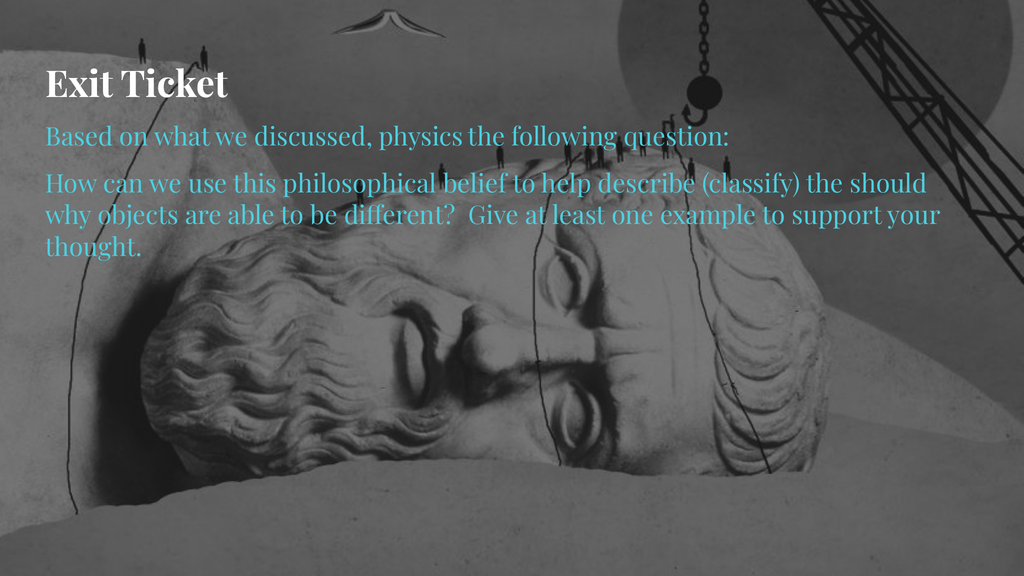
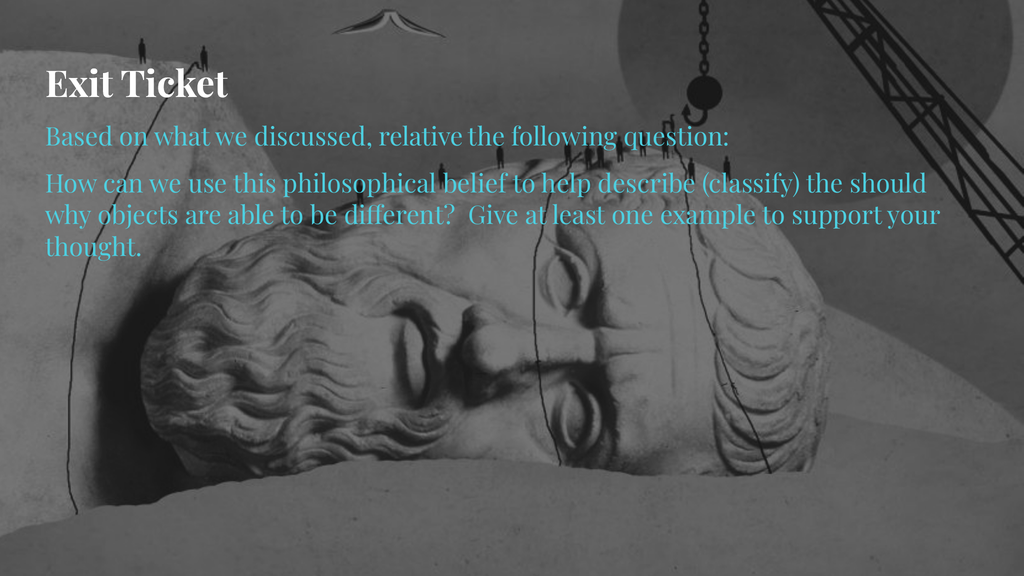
physics: physics -> relative
